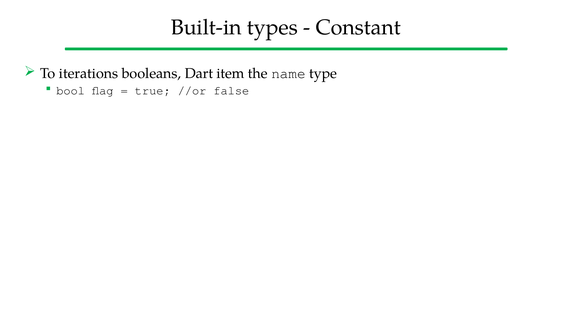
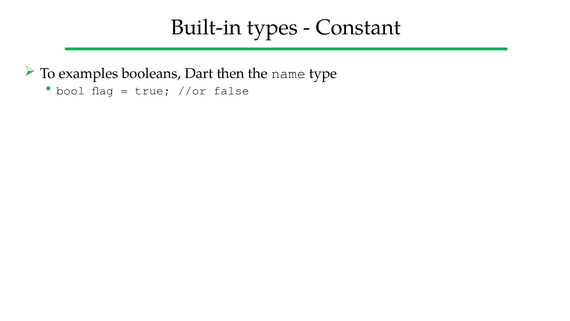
iterations: iterations -> examples
item: item -> then
